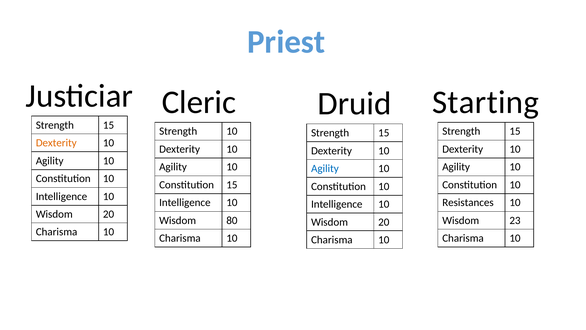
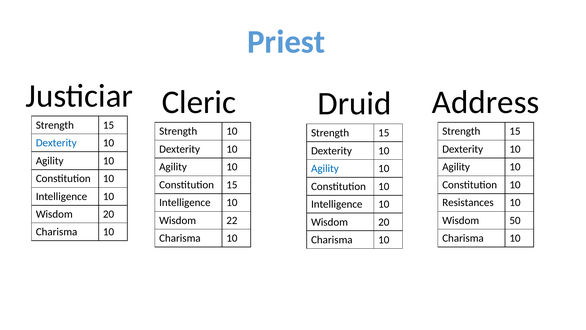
Starting: Starting -> Address
Dexterity at (56, 143) colour: orange -> blue
80: 80 -> 22
23: 23 -> 50
